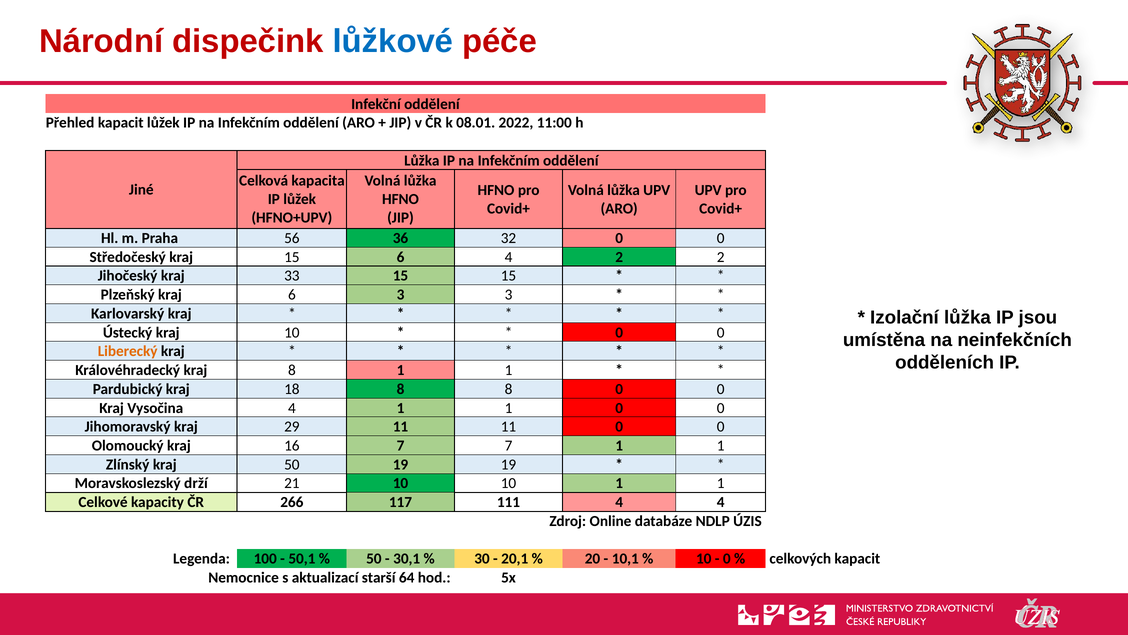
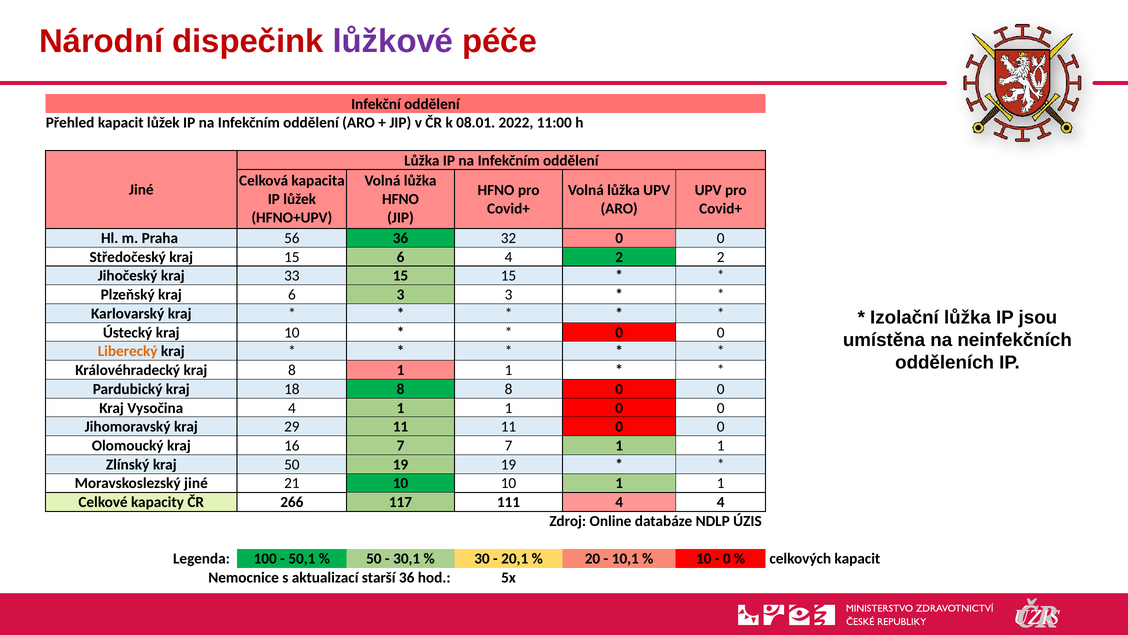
lůžkové colour: blue -> purple
Moravskoslezský drží: drží -> jiné
starší 64: 64 -> 36
